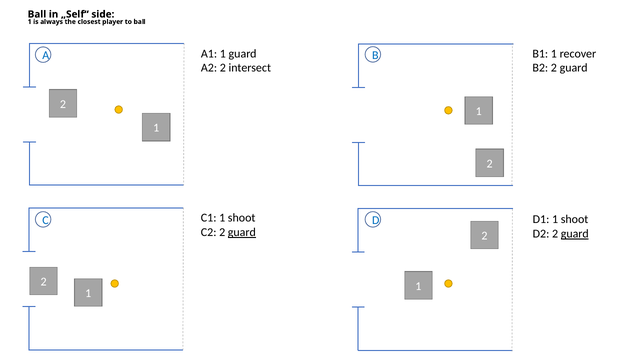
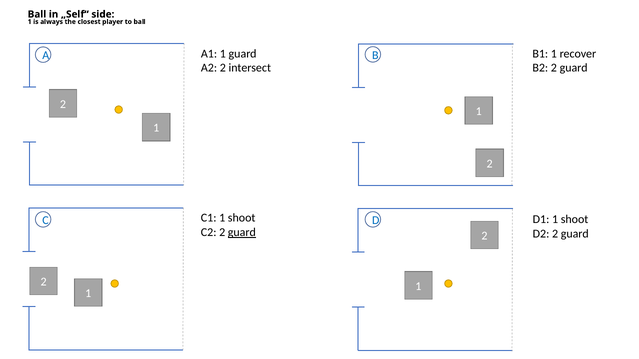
guard at (575, 234) underline: present -> none
